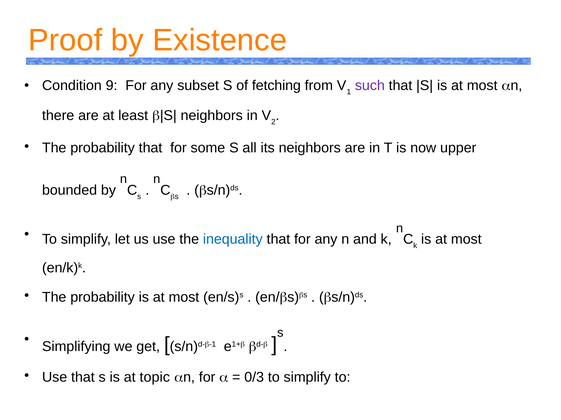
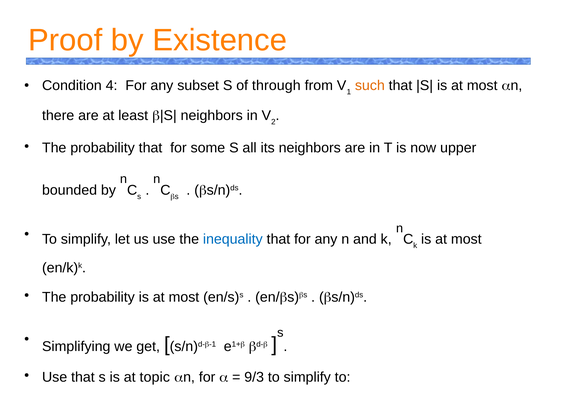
9: 9 -> 4
fetching: fetching -> through
such colour: purple -> orange
0/3: 0/3 -> 9/3
